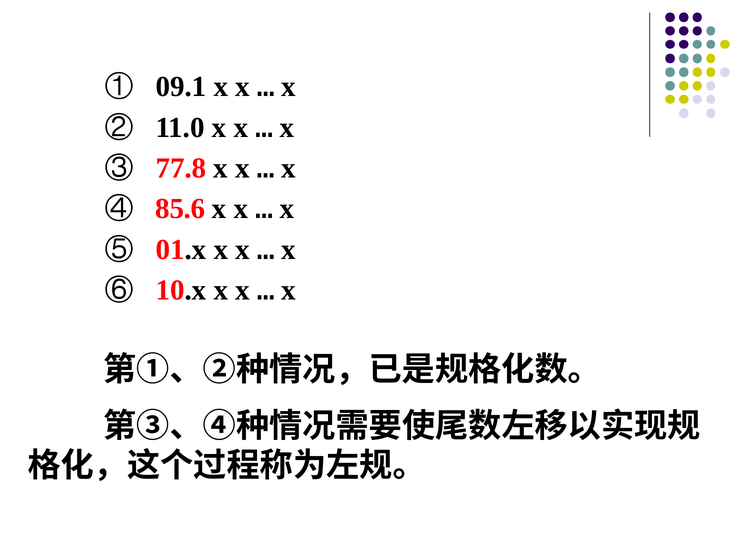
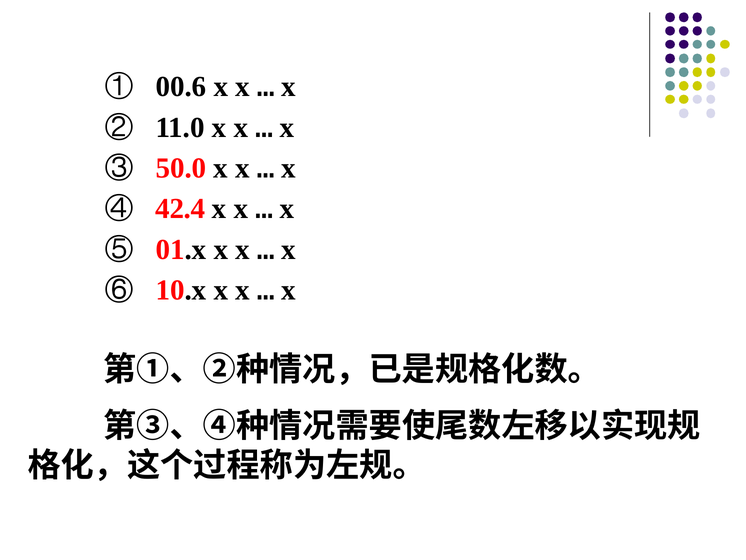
09.1: 09.1 -> 00.6
77.8: 77.8 -> 50.0
85.6: 85.6 -> 42.4
